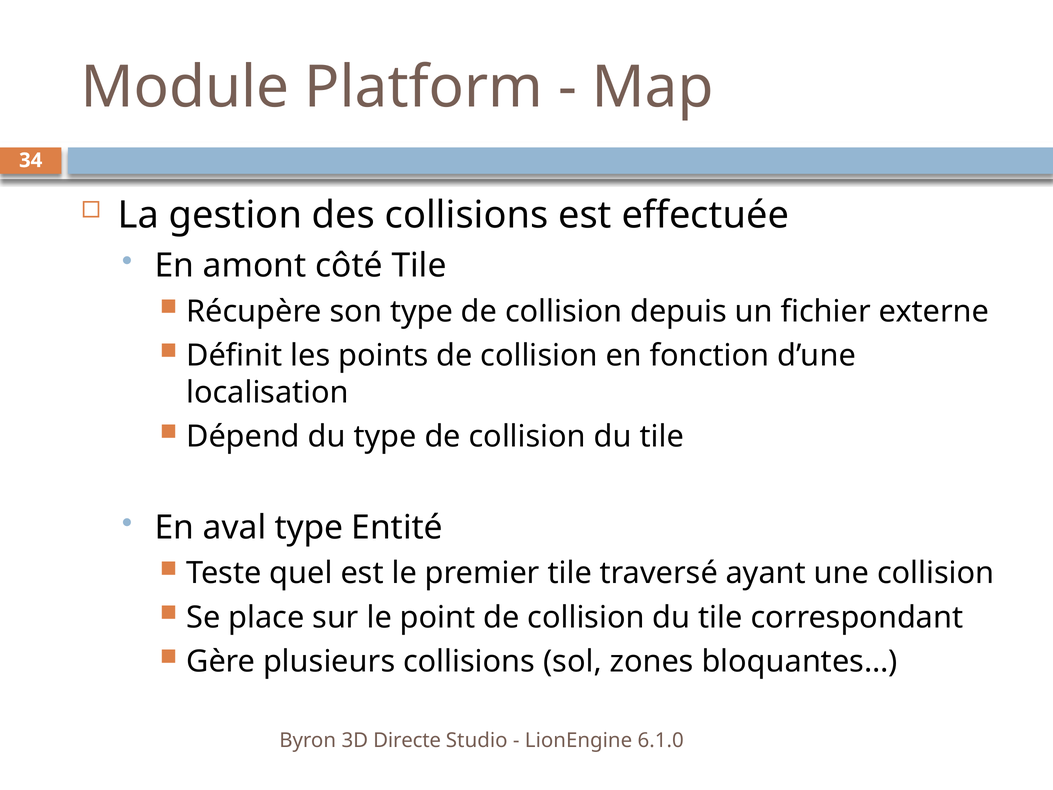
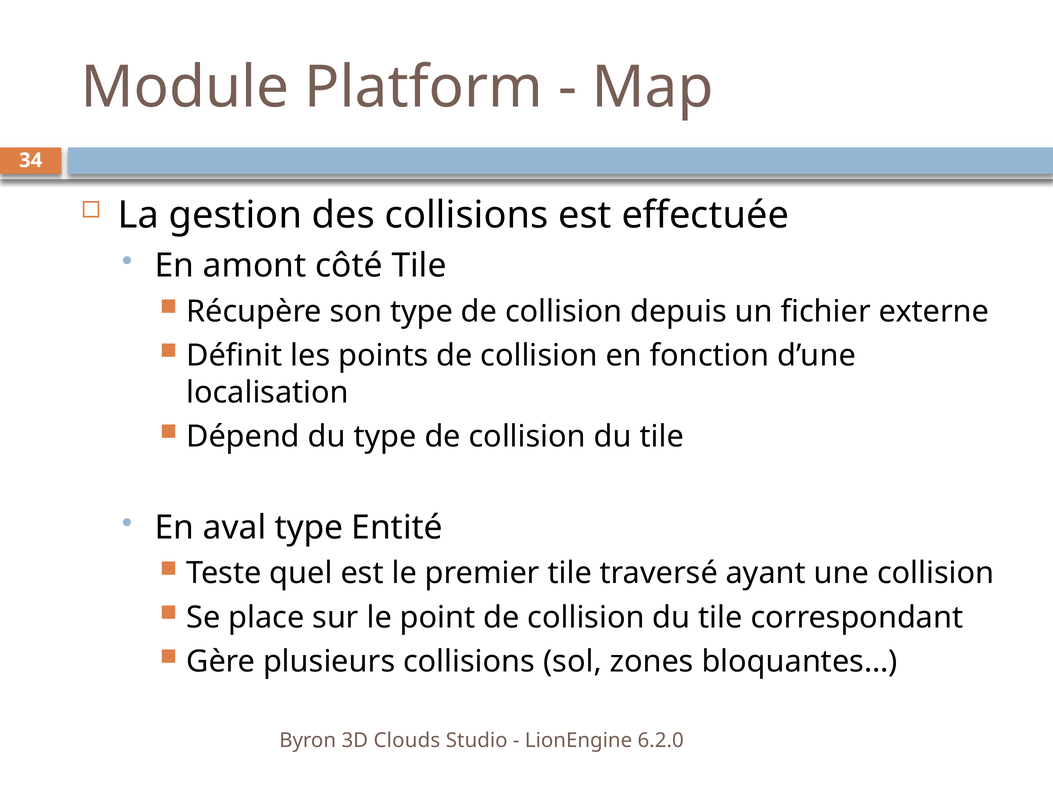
Directe: Directe -> Clouds
6.1.0: 6.1.0 -> 6.2.0
